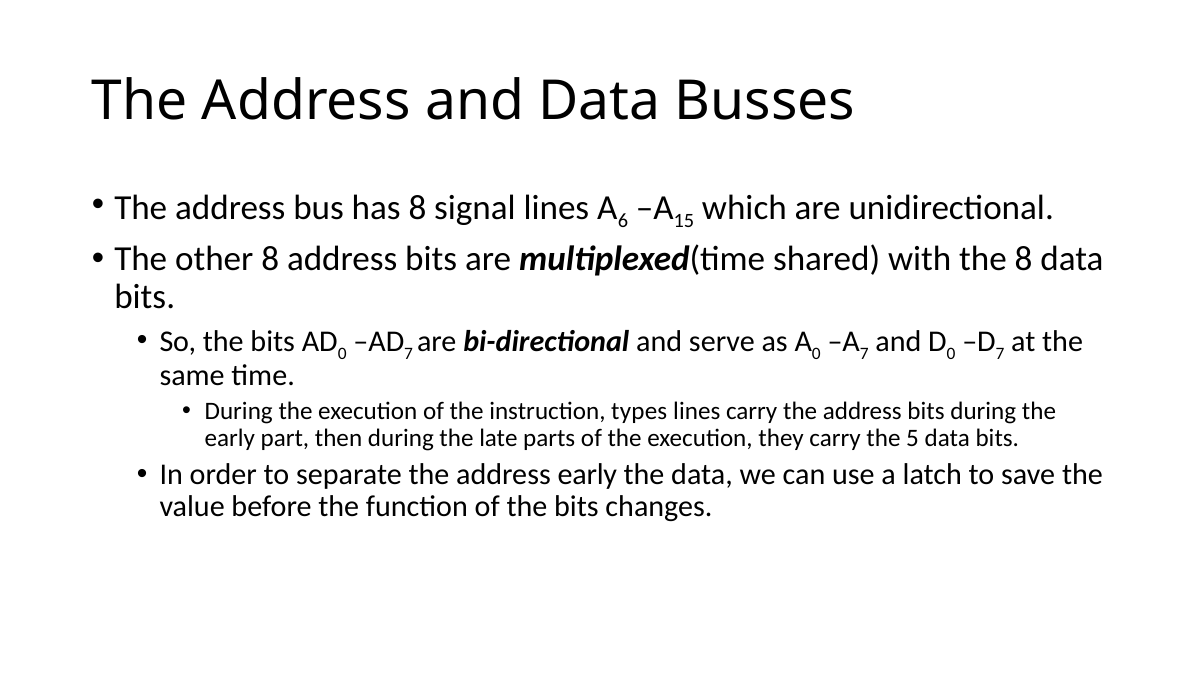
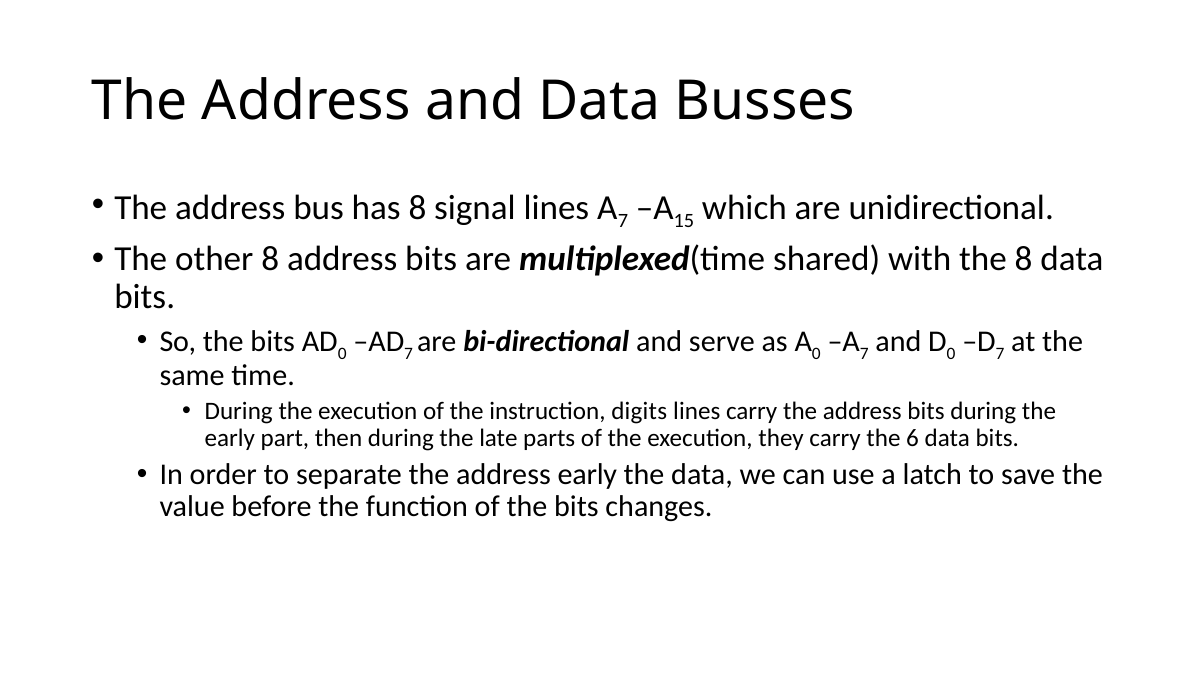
lines A 6: 6 -> 7
types: types -> digits
5: 5 -> 6
